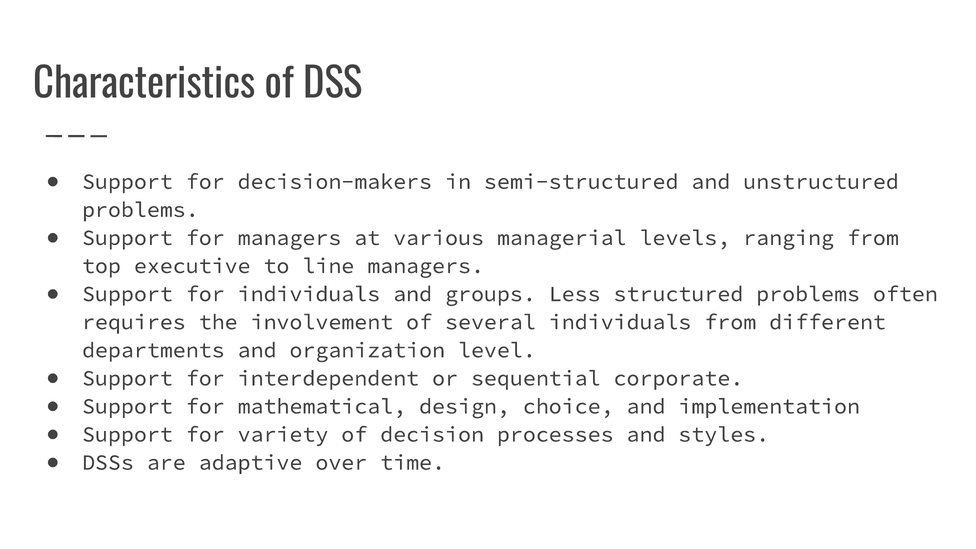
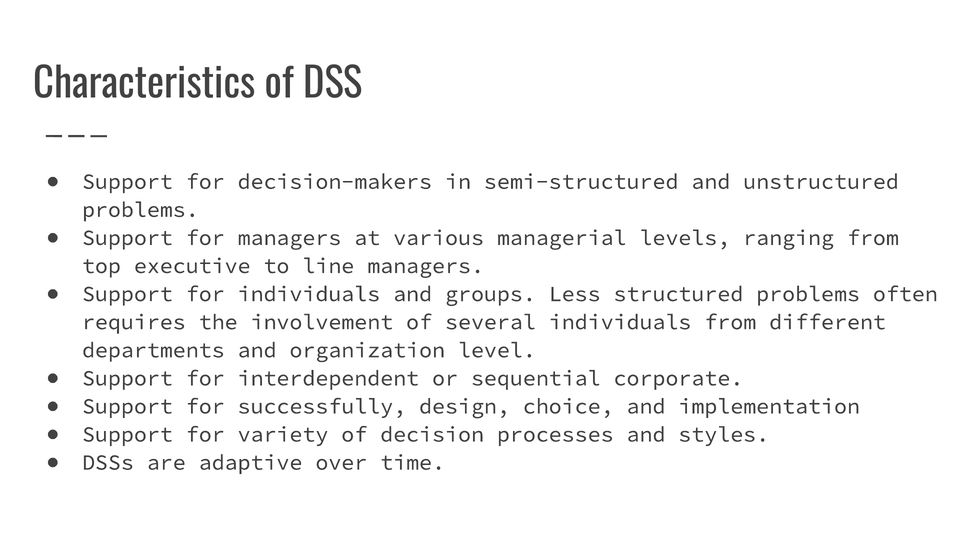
mathematical: mathematical -> successfully
